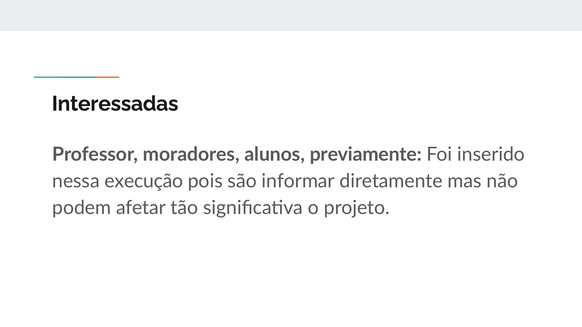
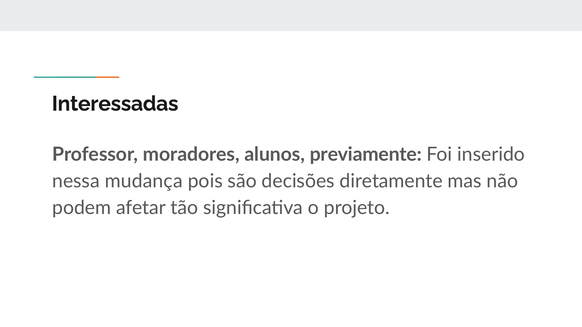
execução: execução -> mudança
informar: informar -> decisões
